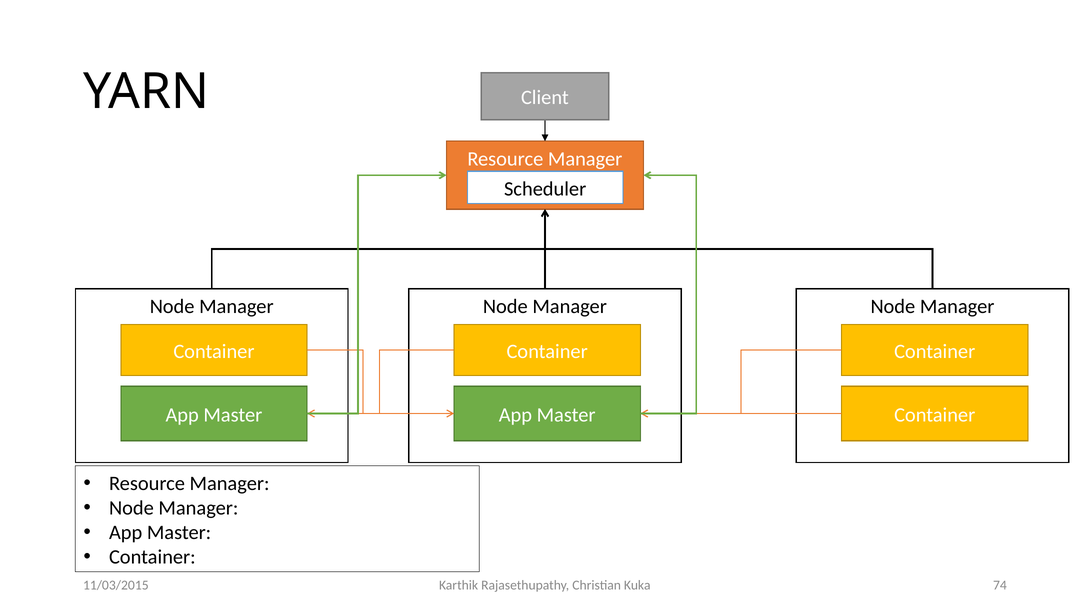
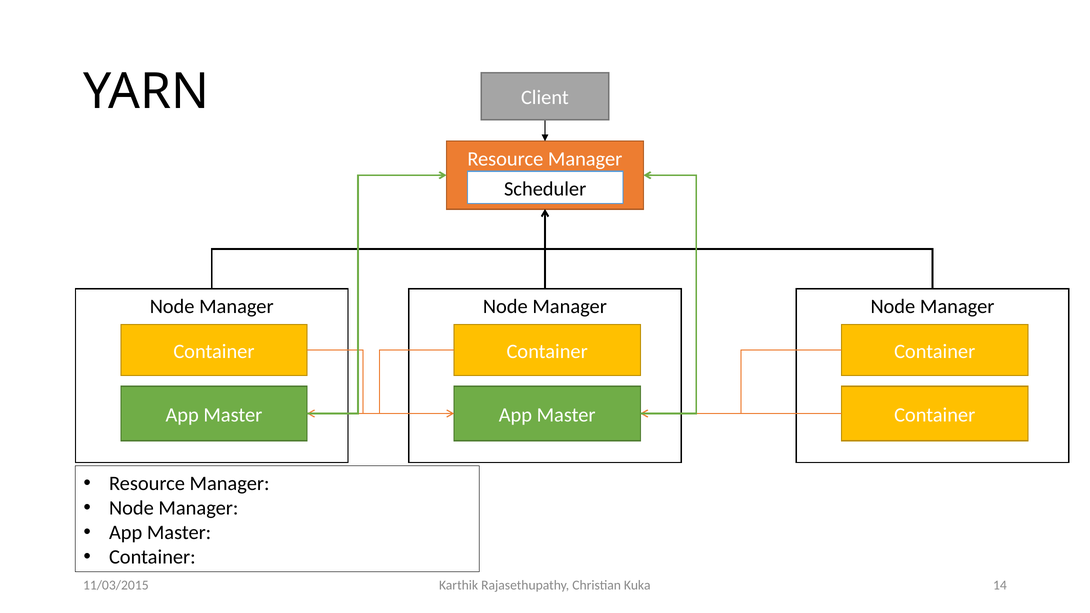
74: 74 -> 14
